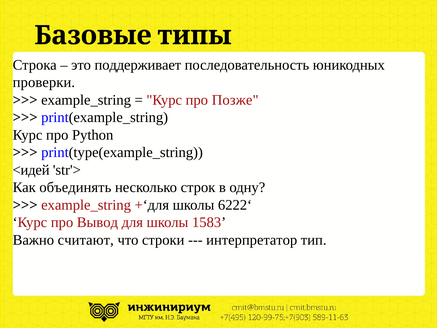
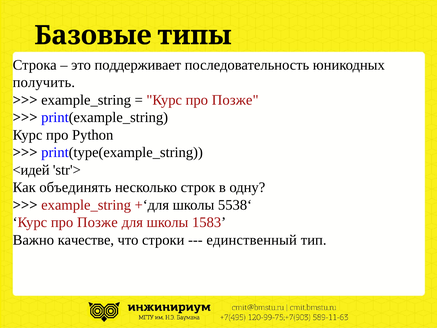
проверки: проверки -> получить
6222‘: 6222‘ -> 5538‘
Вывод at (97, 222): Вывод -> Позже
считают: считают -> качестве
интерпретатор: интерпретатор -> единственный
